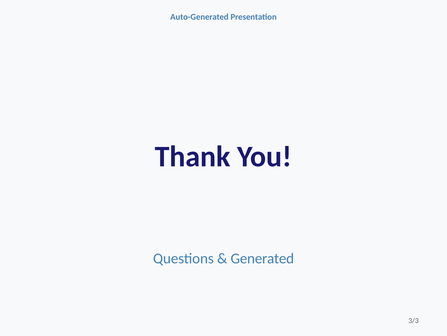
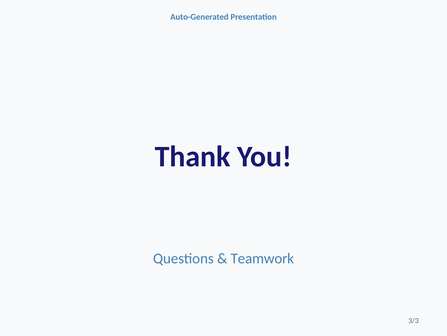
Generated: Generated -> Teamwork
